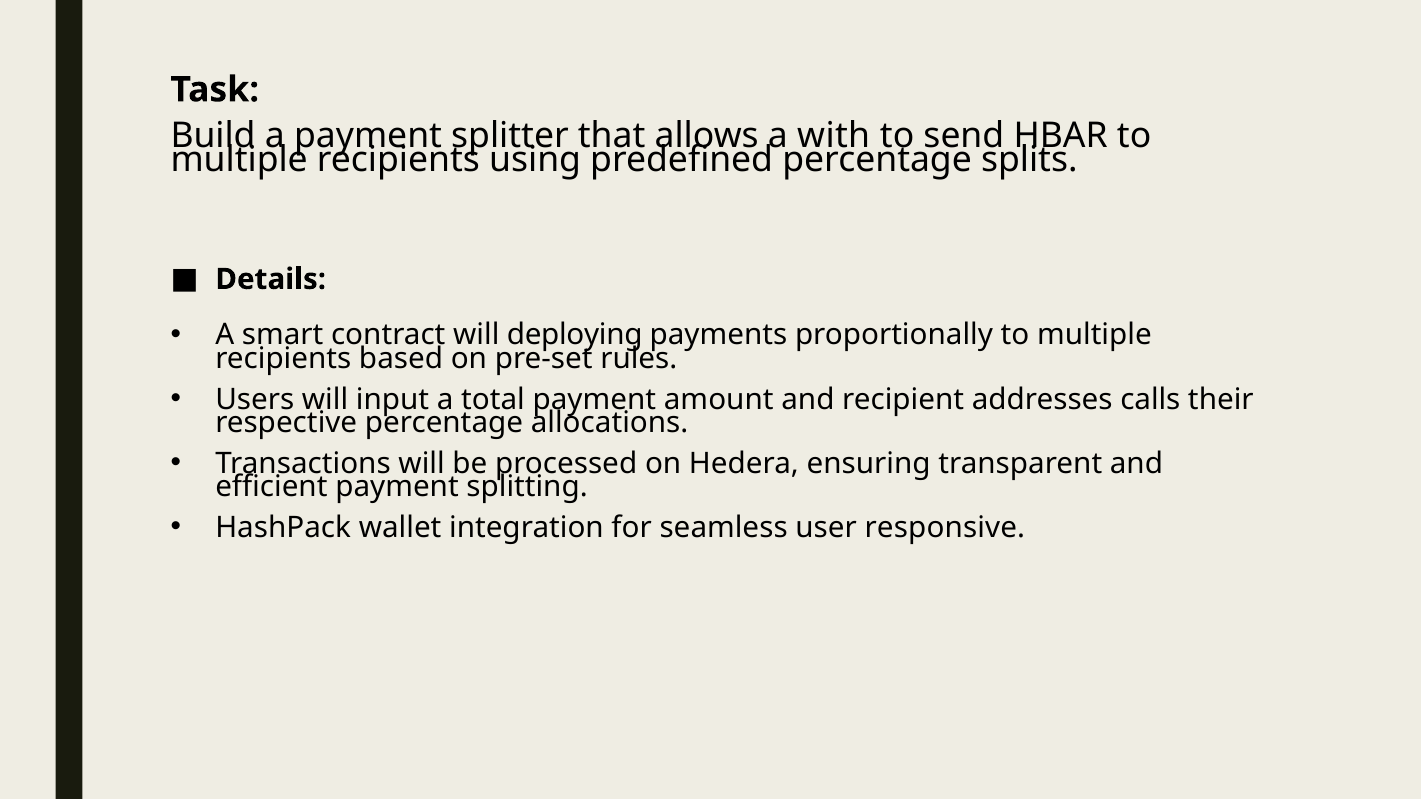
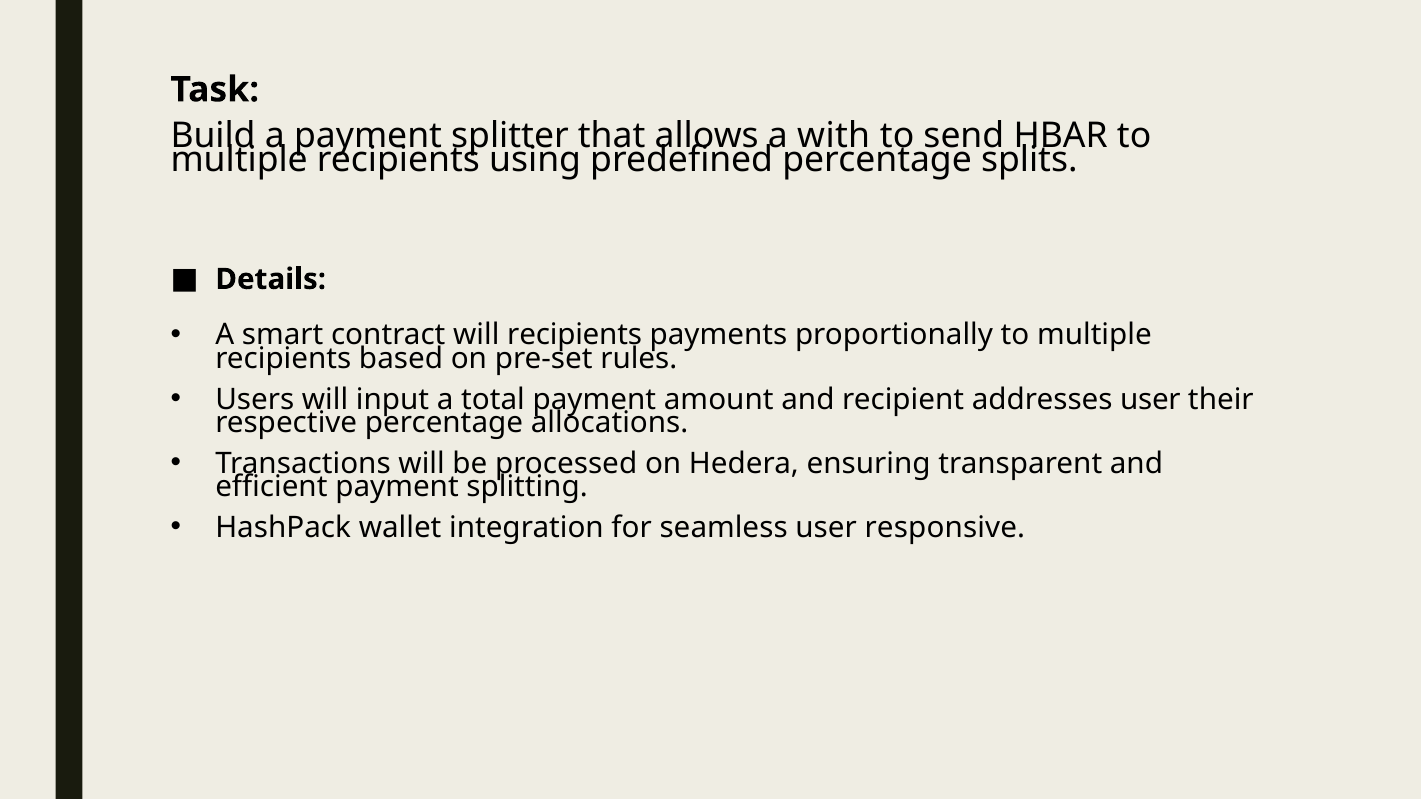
will deploying: deploying -> recipients
addresses calls: calls -> user
